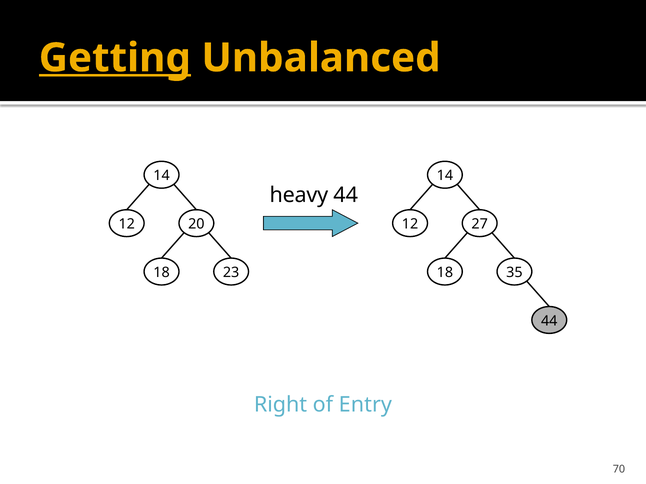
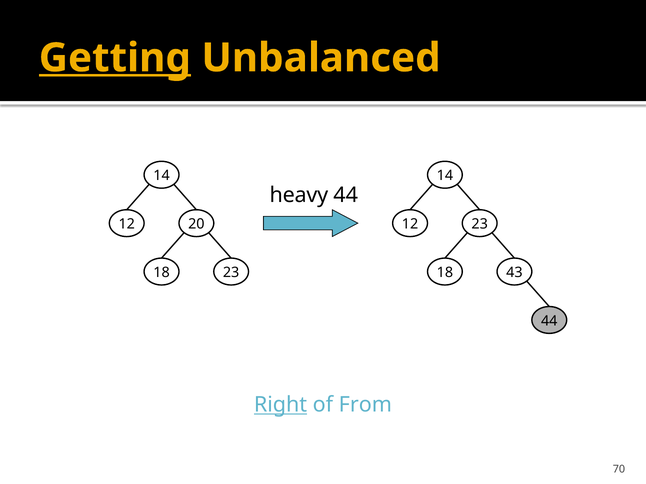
12 27: 27 -> 23
35: 35 -> 43
Right underline: none -> present
Entry: Entry -> From
